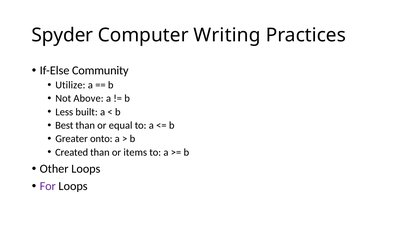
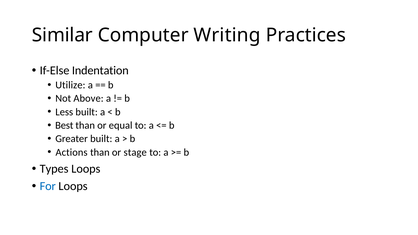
Spyder: Spyder -> Similar
Community: Community -> Indentation
Greater onto: onto -> built
Created: Created -> Actions
items: items -> stage
Other: Other -> Types
For colour: purple -> blue
